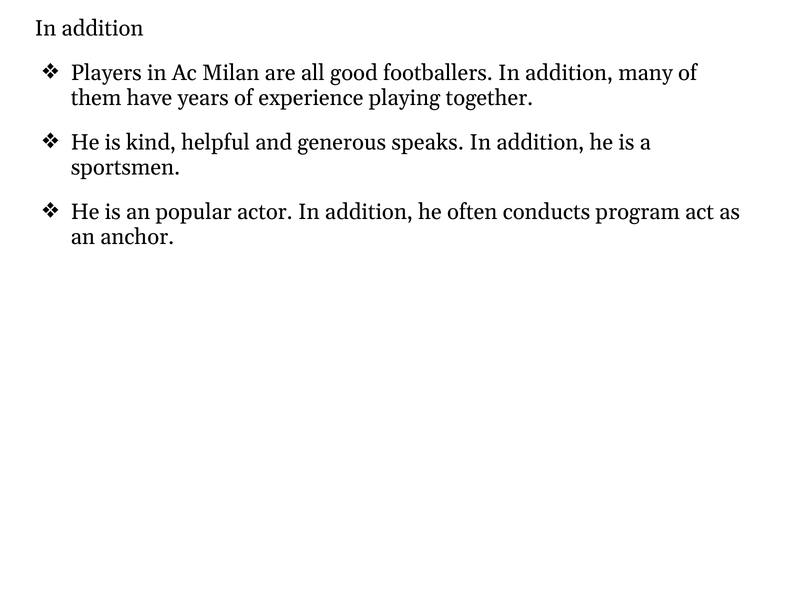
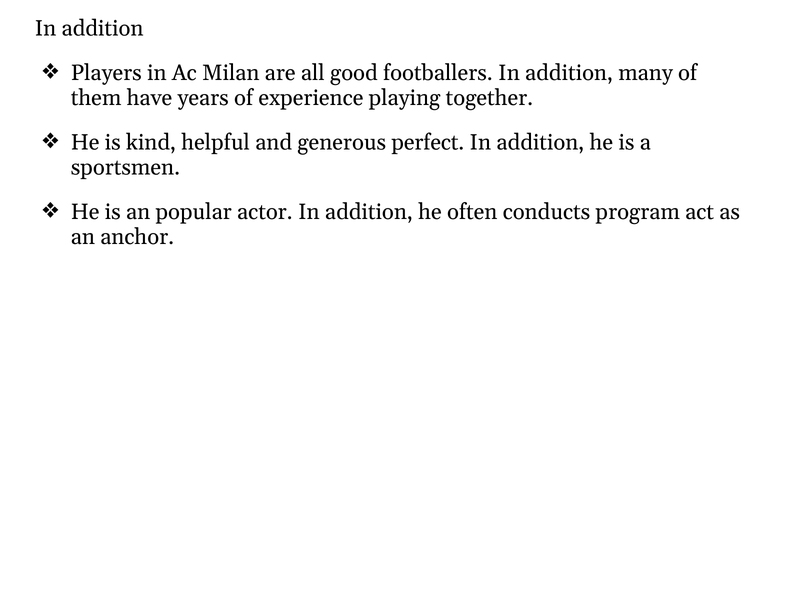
speaks: speaks -> perfect
